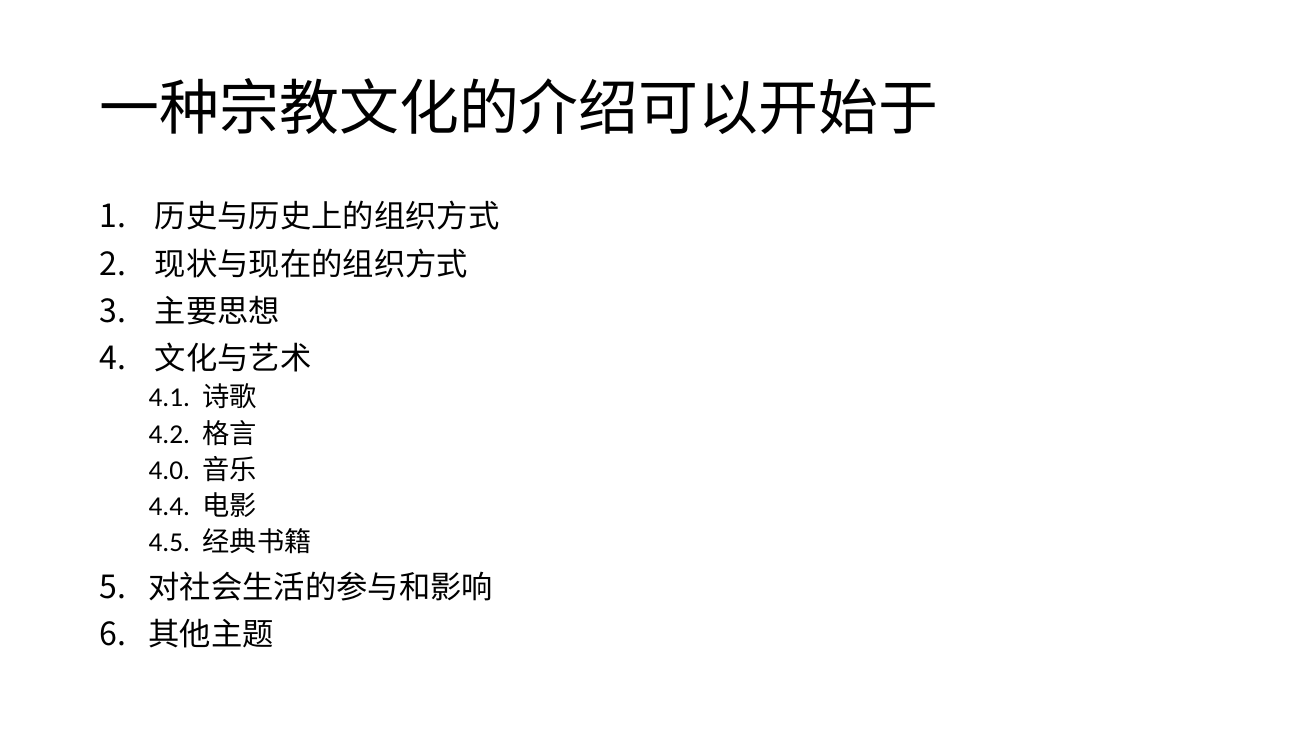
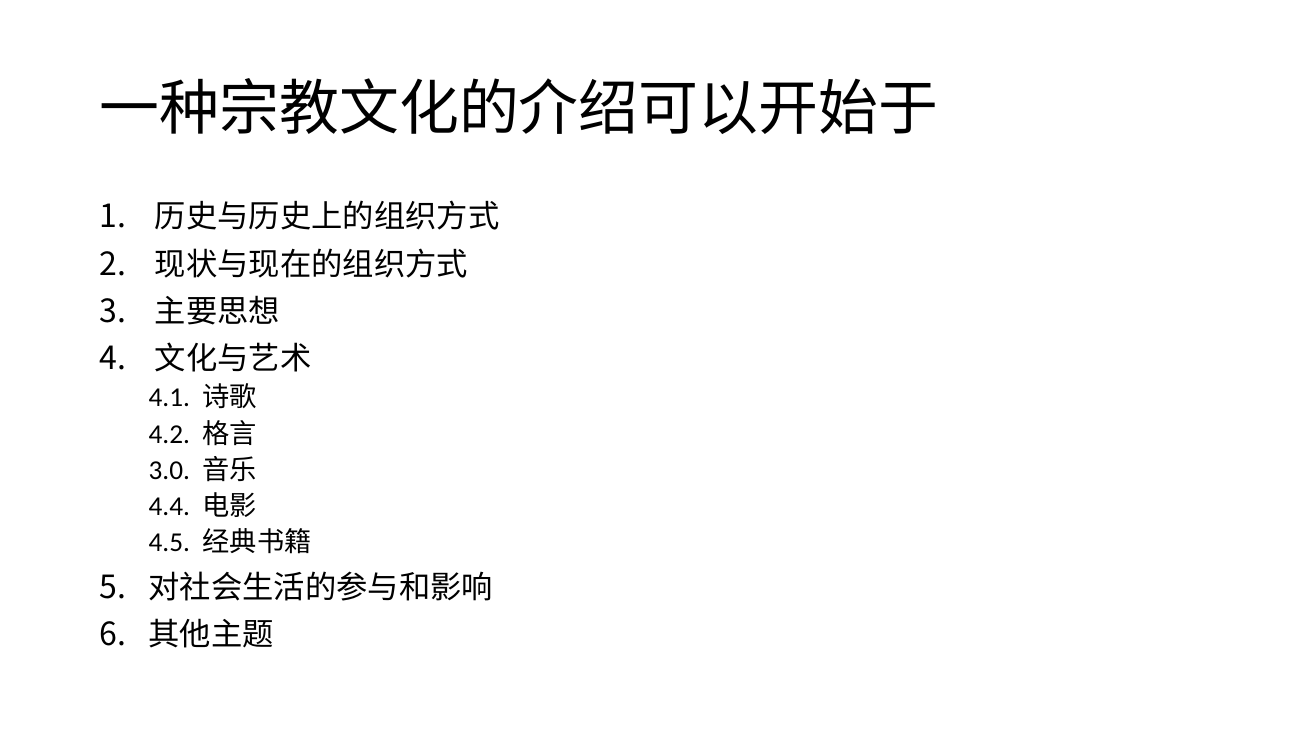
4.0: 4.0 -> 3.0
